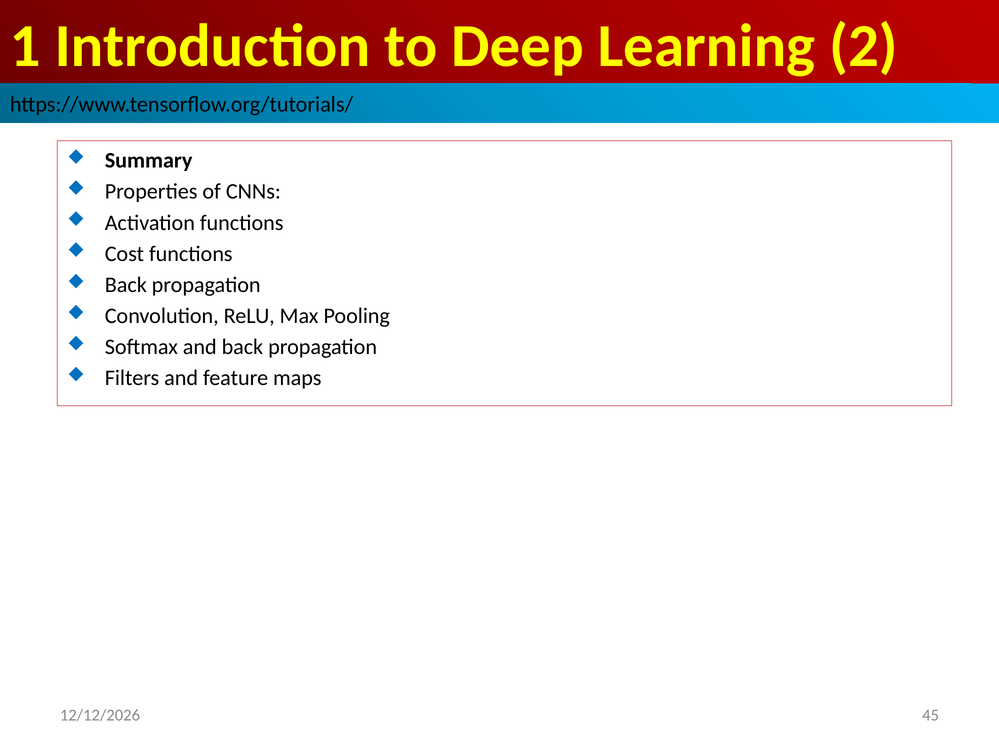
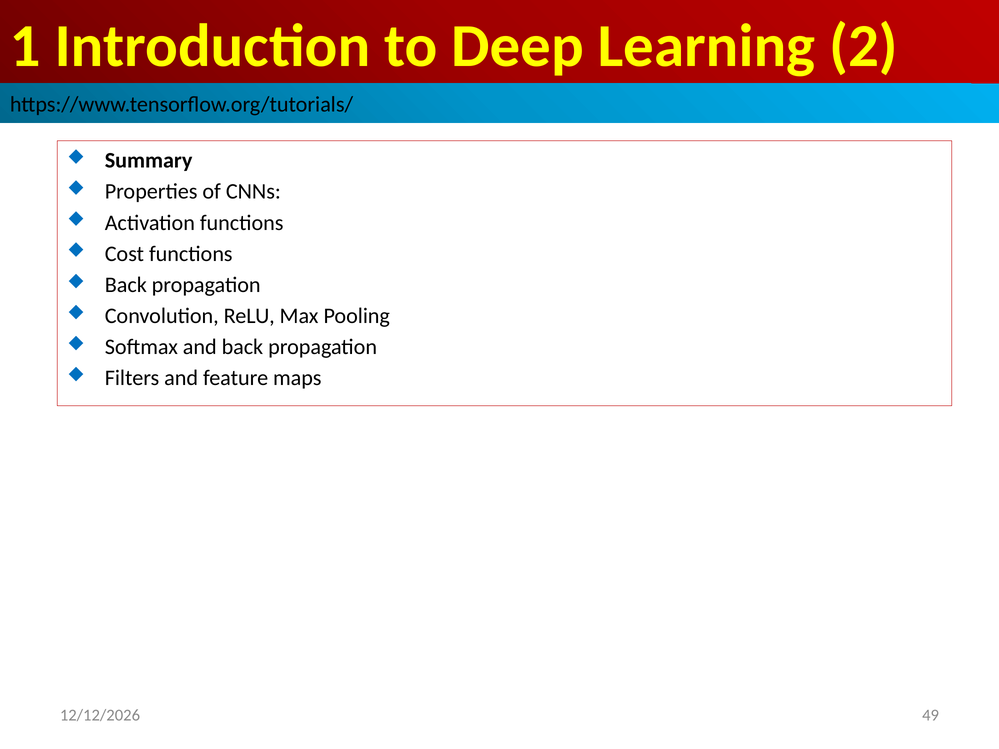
45: 45 -> 49
